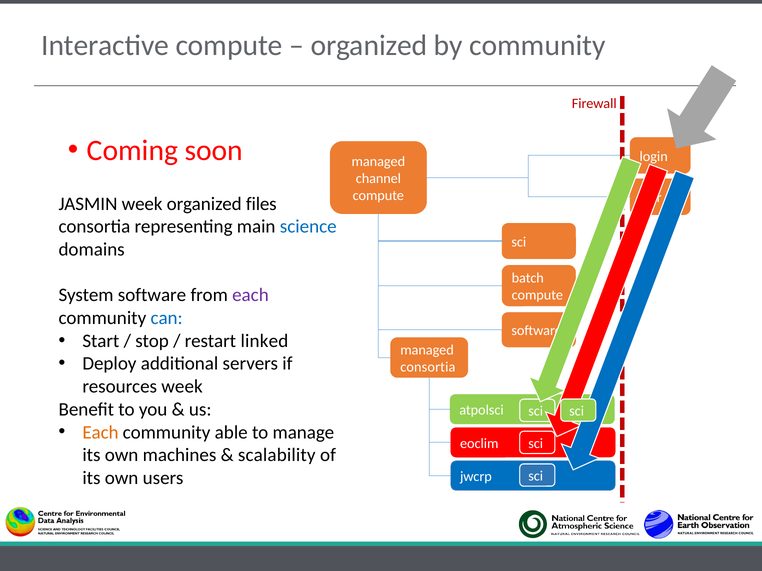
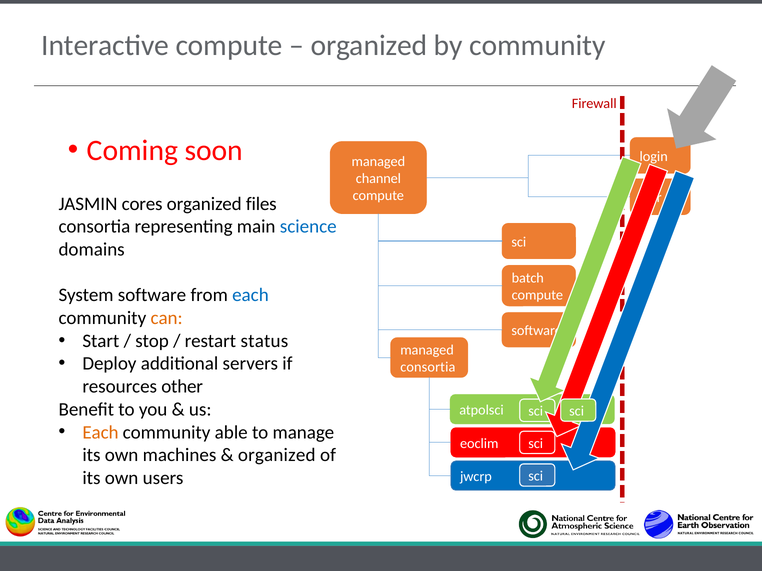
JASMIN week: week -> cores
each at (250, 295) colour: purple -> blue
can colour: blue -> orange
linked: linked -> status
resources week: week -> other
scalability at (277, 455): scalability -> organized
